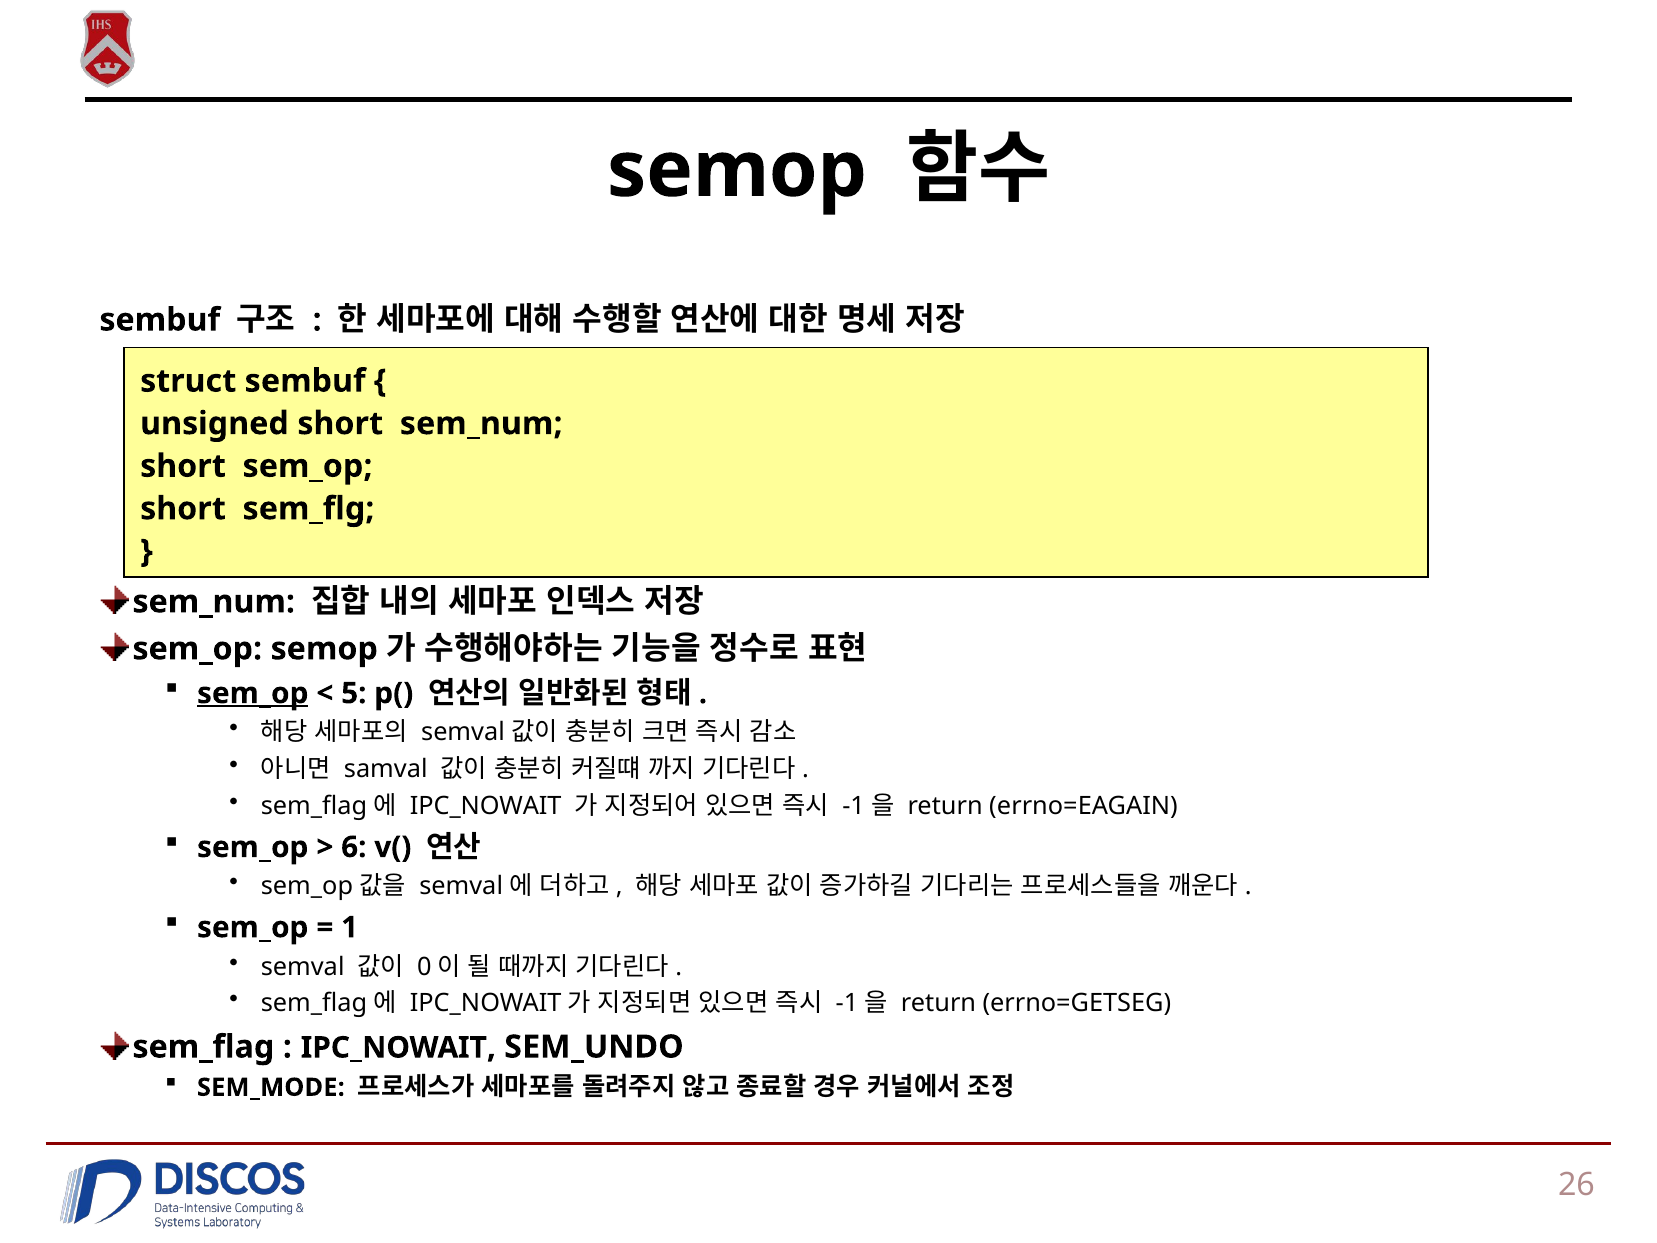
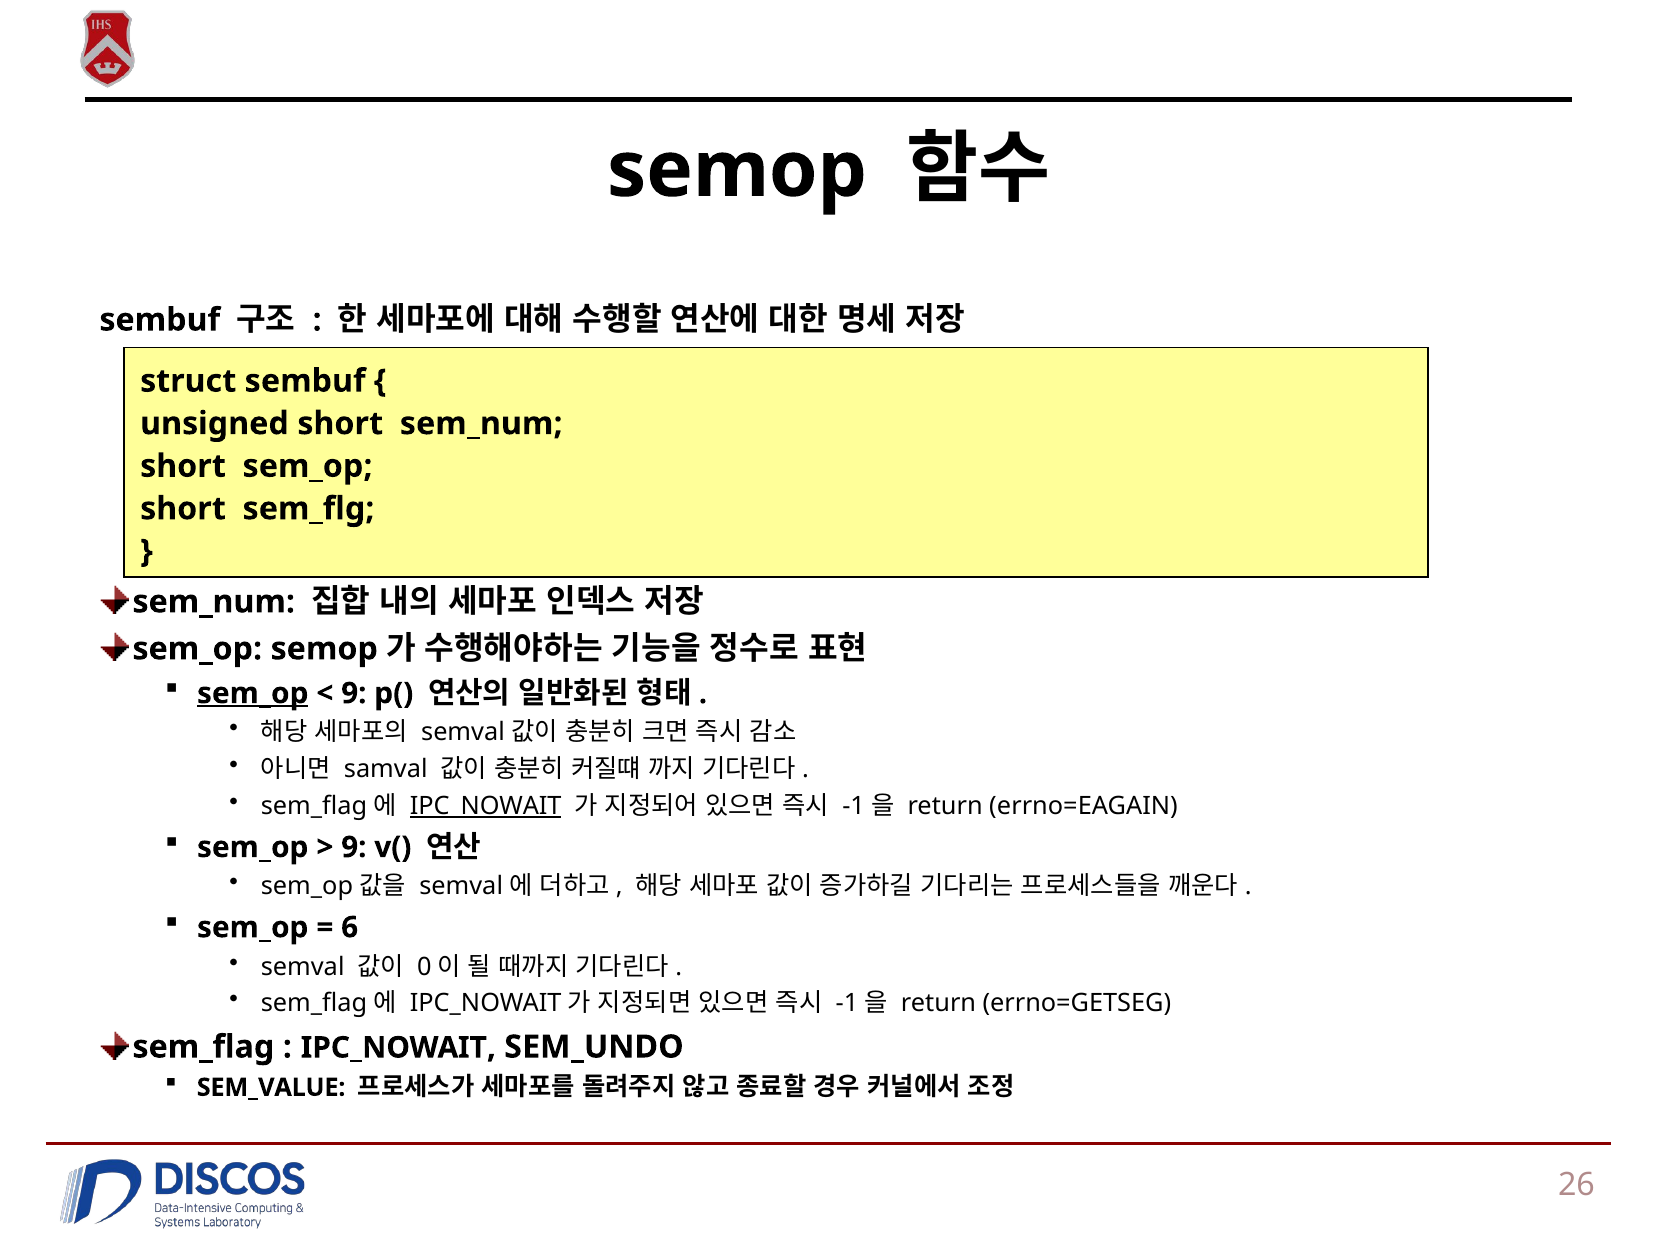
5 at (354, 693): 5 -> 9
IPC_NOWAIT at (486, 806) underline: none -> present
6 at (354, 847): 6 -> 9
1: 1 -> 6
SEM_MODE: SEM_MODE -> SEM_VALUE
